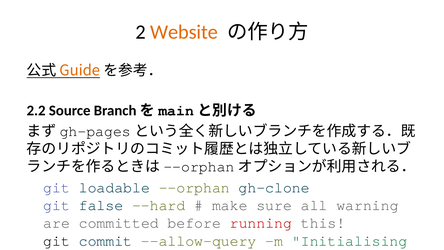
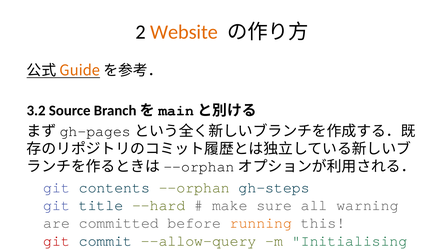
2.2 at (36, 110): 2.2 -> 3.2
git loadable: loadable -> contents
gh-clone: gh-clone -> gh-steps
git false: false -> title
running colour: red -> orange
git at (57, 241) colour: black -> red
